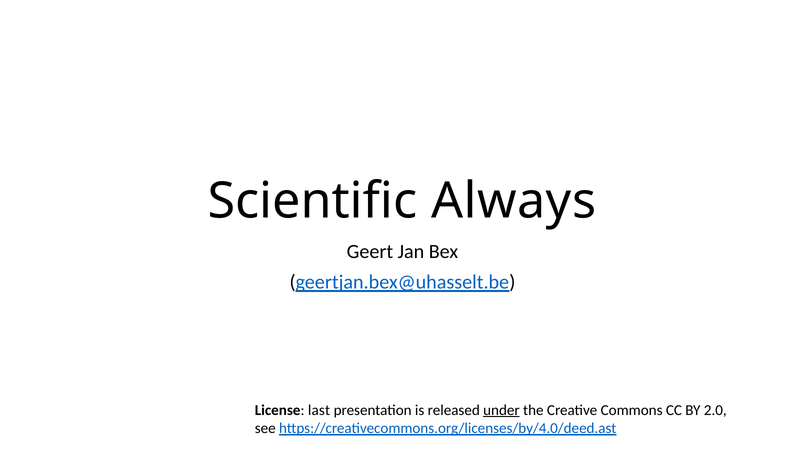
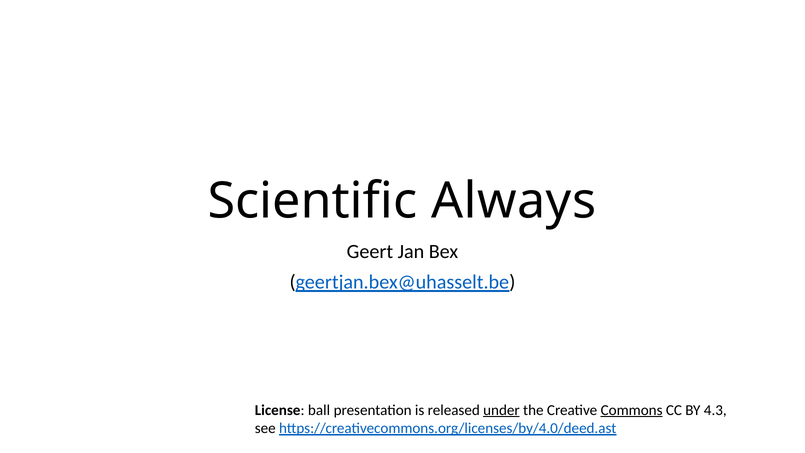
last: last -> ball
Commons underline: none -> present
2.0: 2.0 -> 4.3
